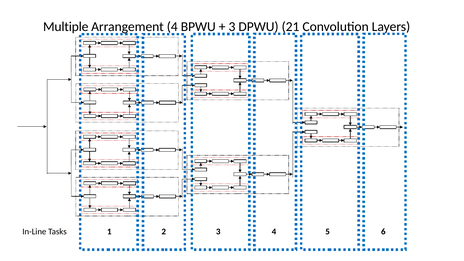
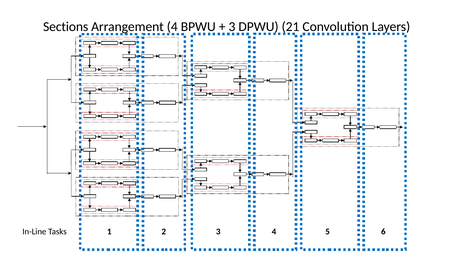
Multiple: Multiple -> Sections
